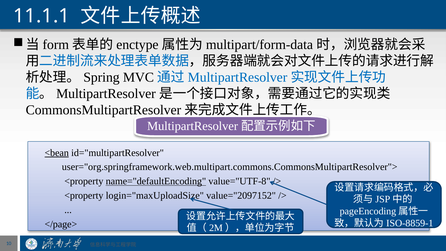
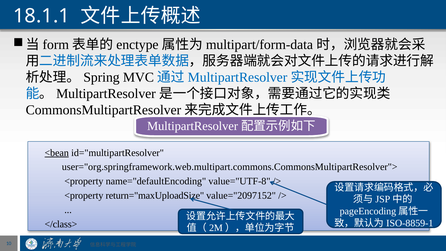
11.1.1: 11.1.1 -> 18.1.1
name="defaultEncoding underline: present -> none
login="maxUploadSize: login="maxUploadSize -> return="maxUploadSize
</page>: </page> -> </class>
